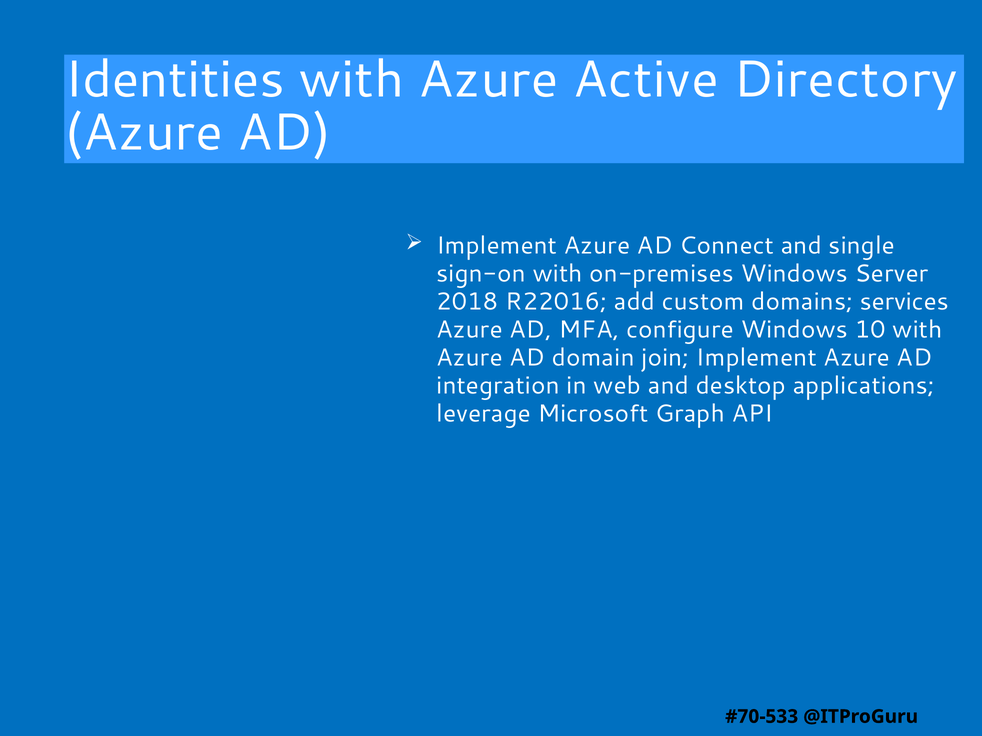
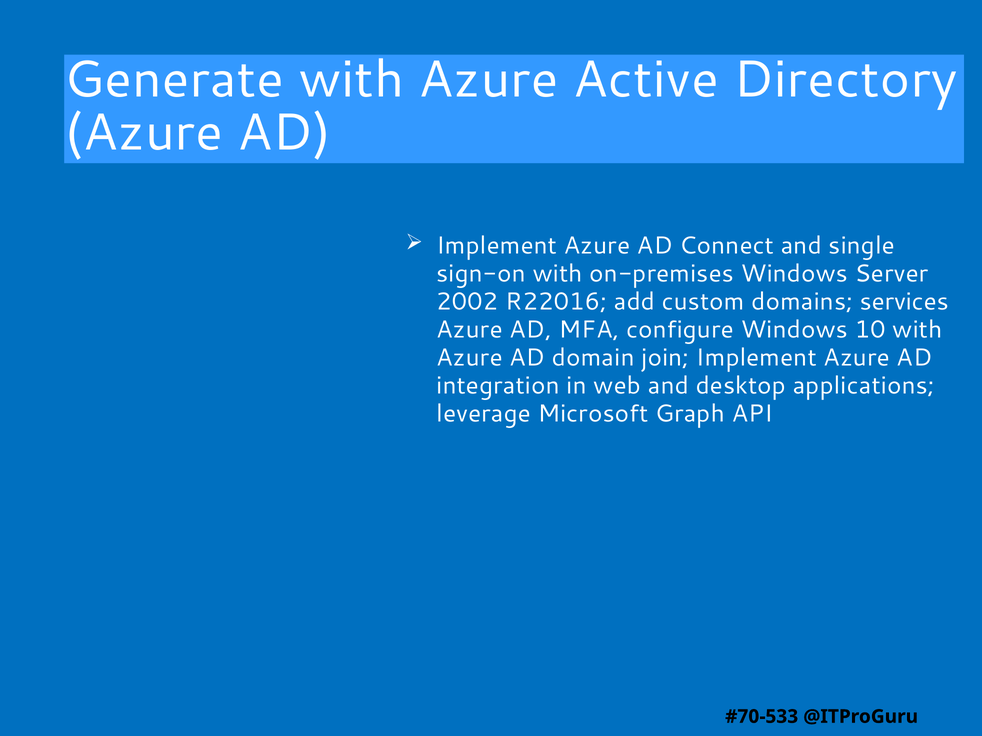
Identities: Identities -> Generate
2018: 2018 -> 2002
